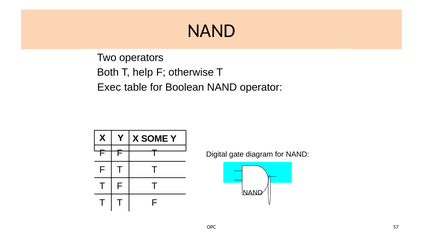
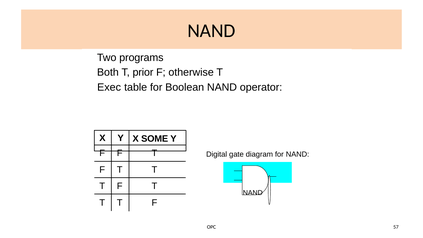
operators: operators -> programs
help: help -> prior
